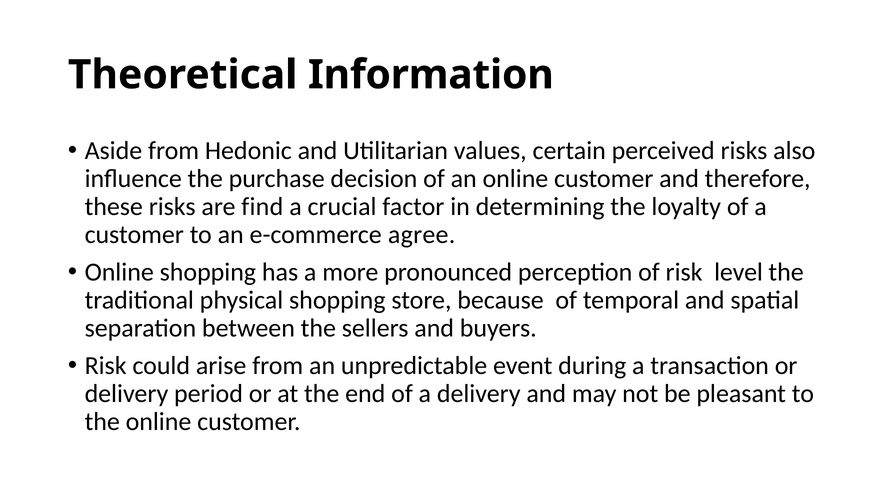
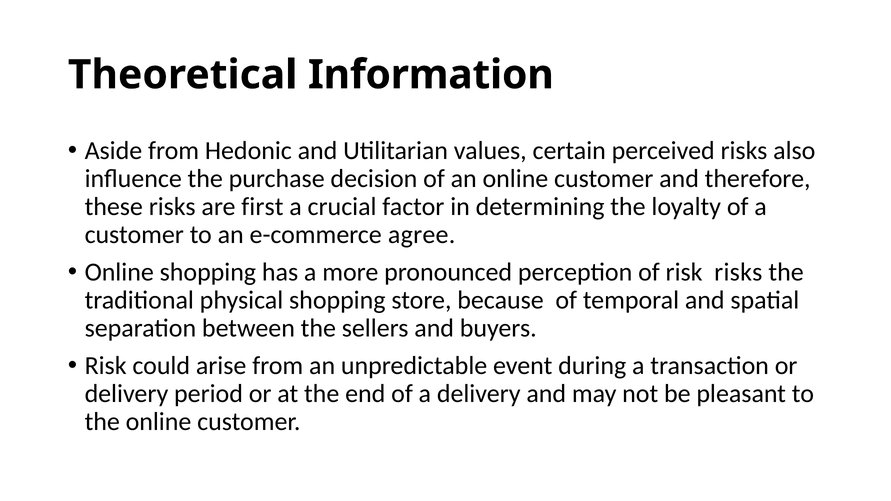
find: find -> first
risk level: level -> risks
